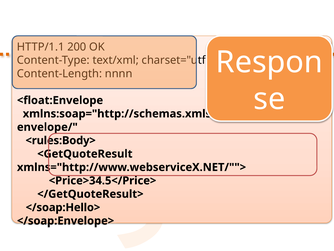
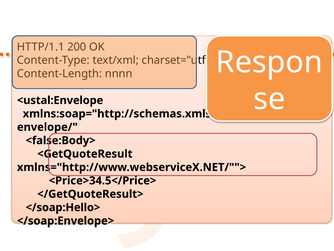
<float:Envelope: <float:Envelope -> <ustal:Envelope
<rules:Body>: <rules:Body> -> <false:Body>
